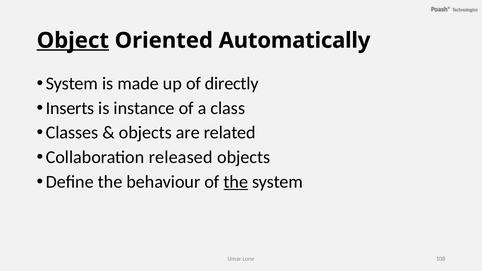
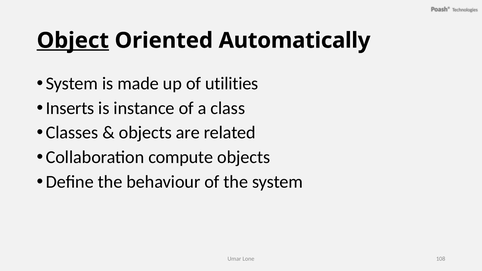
directly: directly -> utilities
released: released -> compute
the at (236, 182) underline: present -> none
